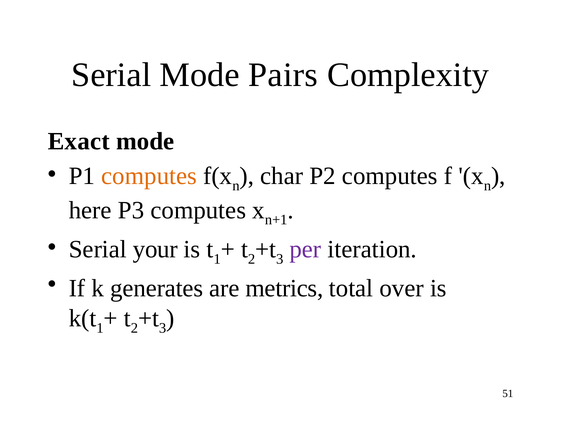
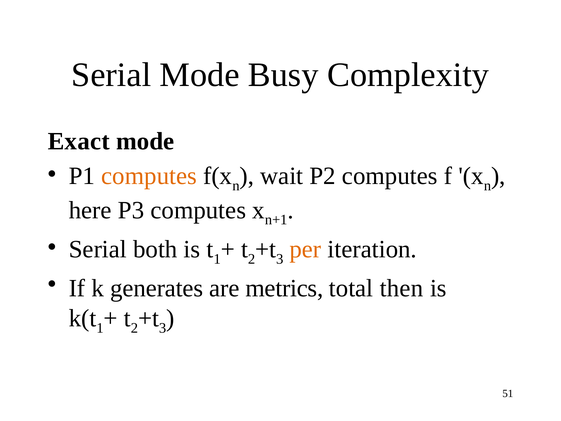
Pairs: Pairs -> Busy
char: char -> wait
your: your -> both
per colour: purple -> orange
over: over -> then
